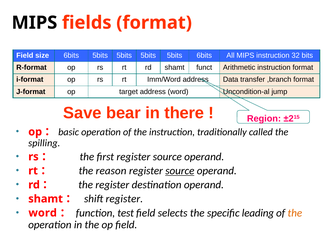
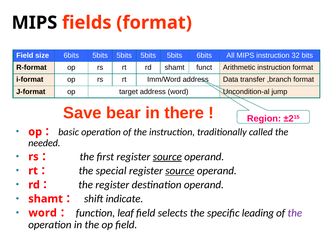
spilling: spilling -> needed
source at (167, 157) underline: none -> present
reason: reason -> special
shift register: register -> indicate
test: test -> leaf
the at (295, 213) colour: orange -> purple
